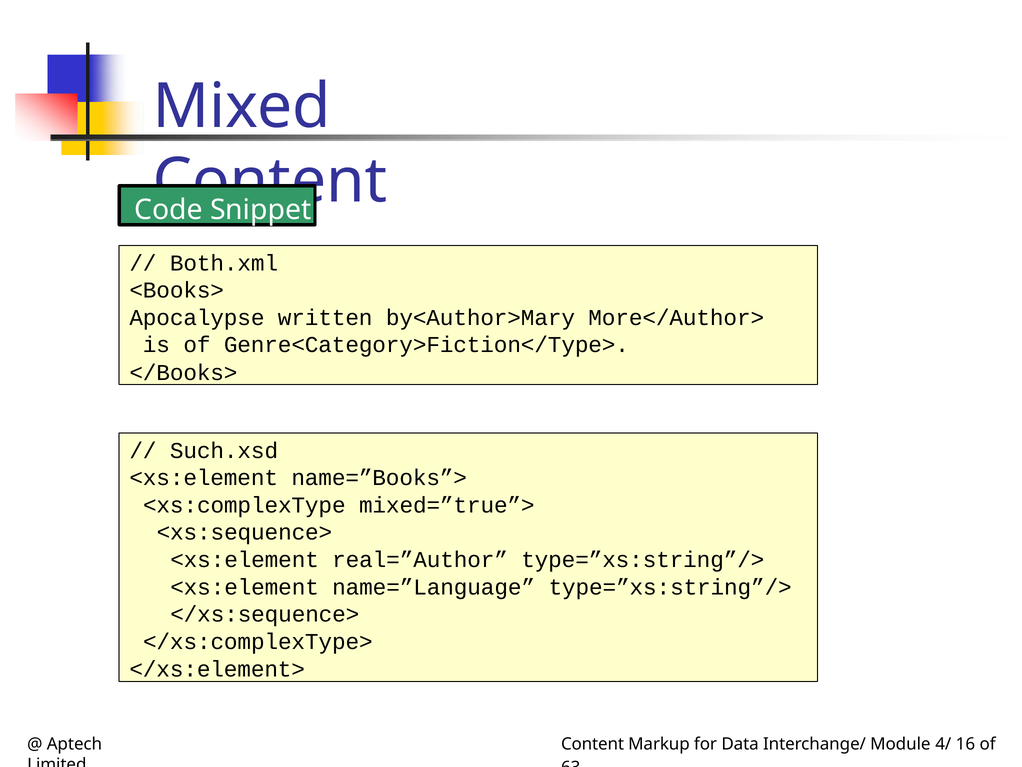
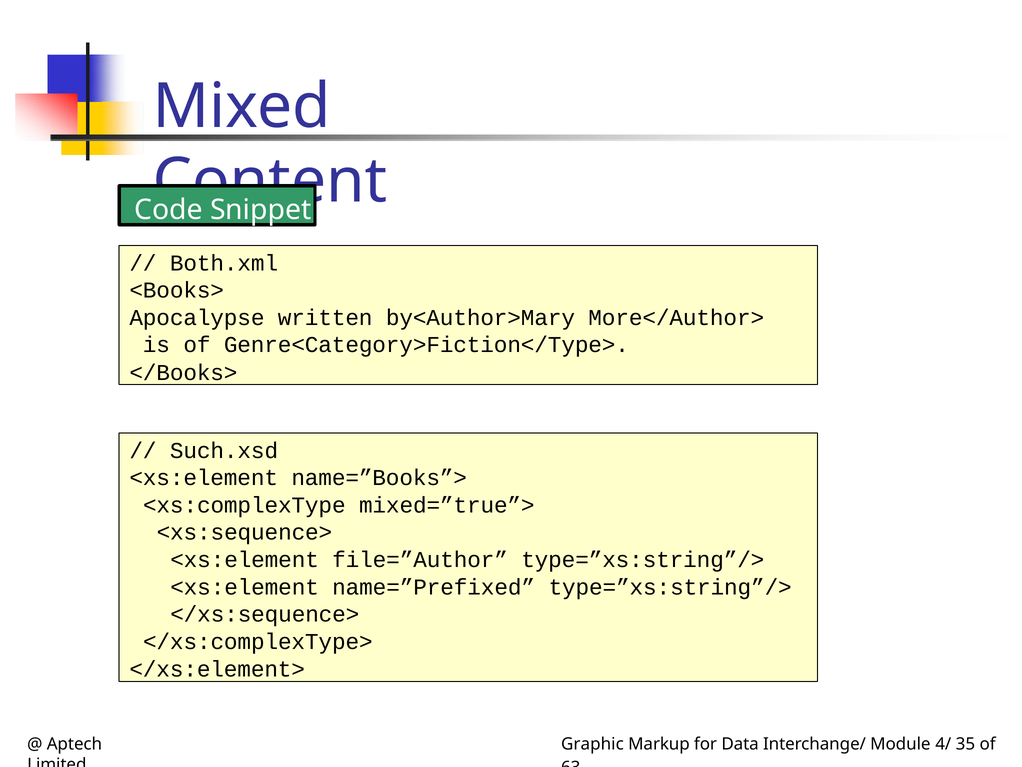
real=”Author: real=”Author -> file=”Author
name=”Language: name=”Language -> name=”Prefixed
Content at (593, 744): Content -> Graphic
16: 16 -> 35
